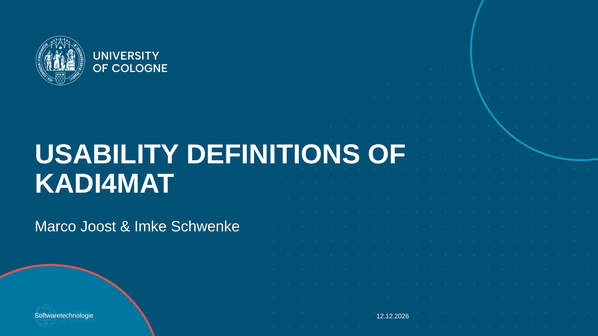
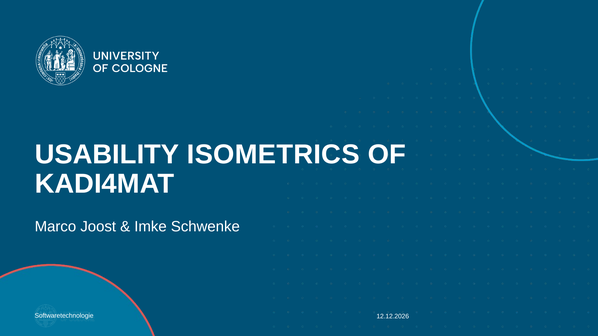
DEFINITIONS: DEFINITIONS -> ISOMETRICS
